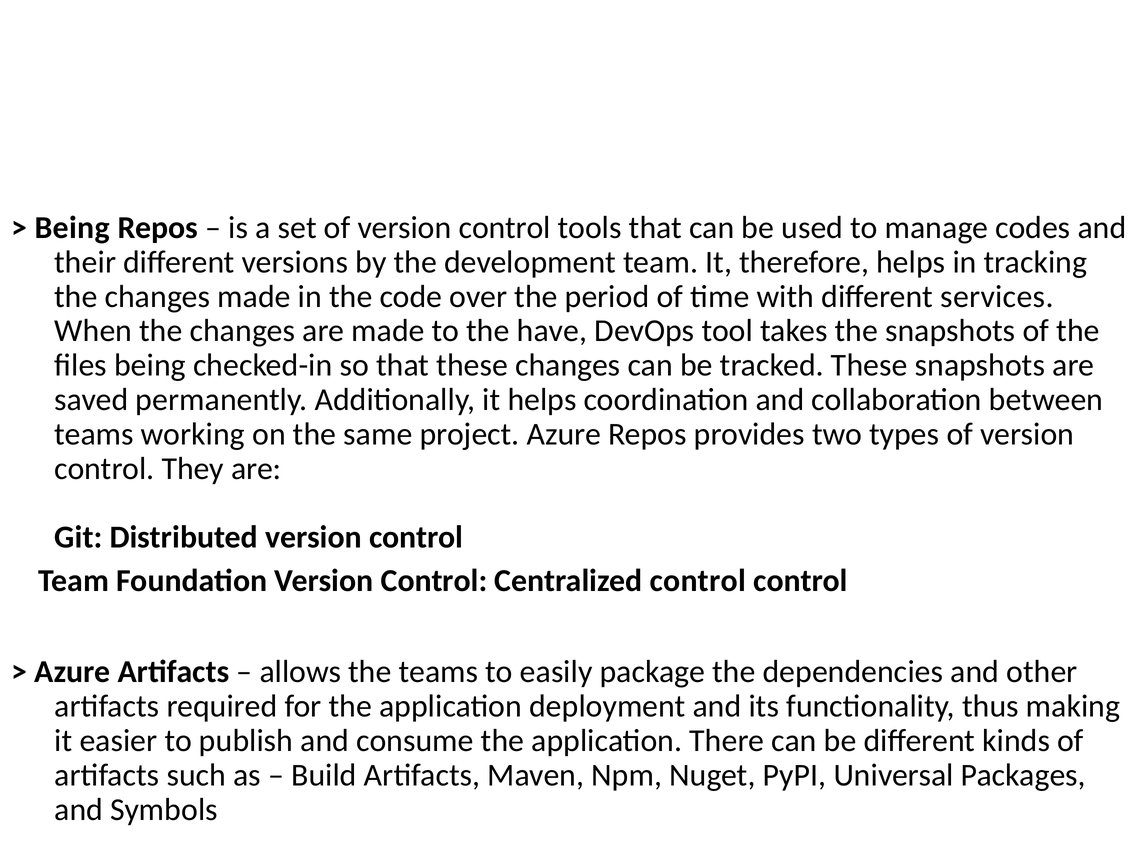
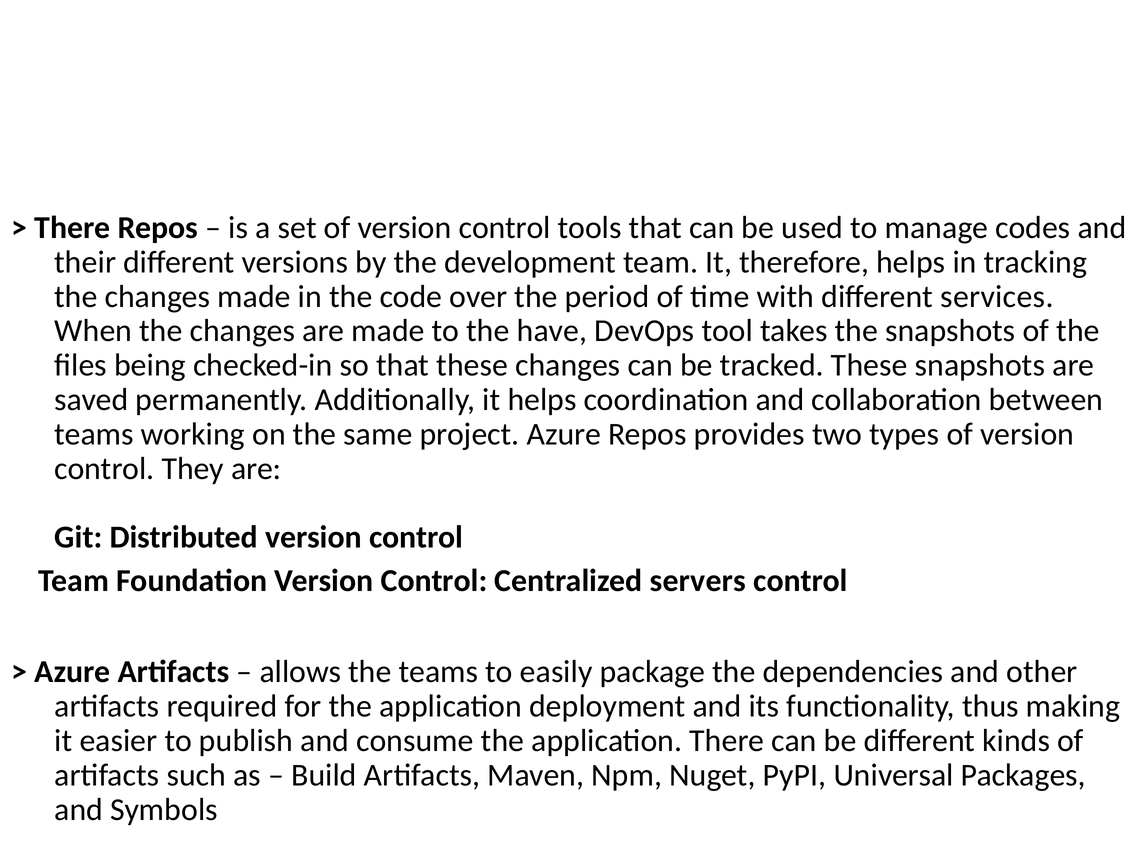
Being at (72, 228): Being -> There
Centralized control: control -> servers
